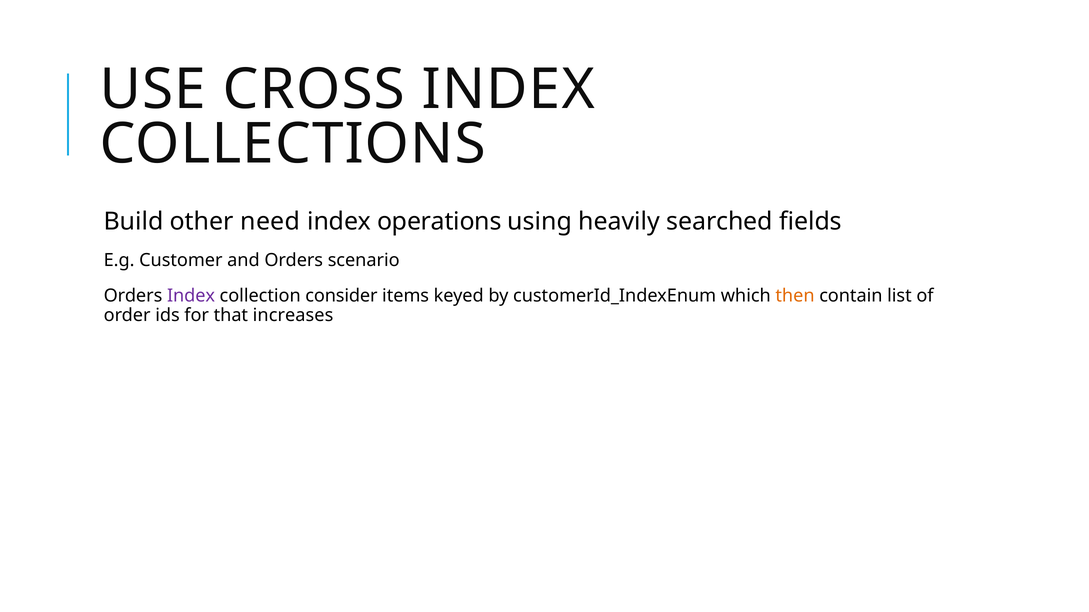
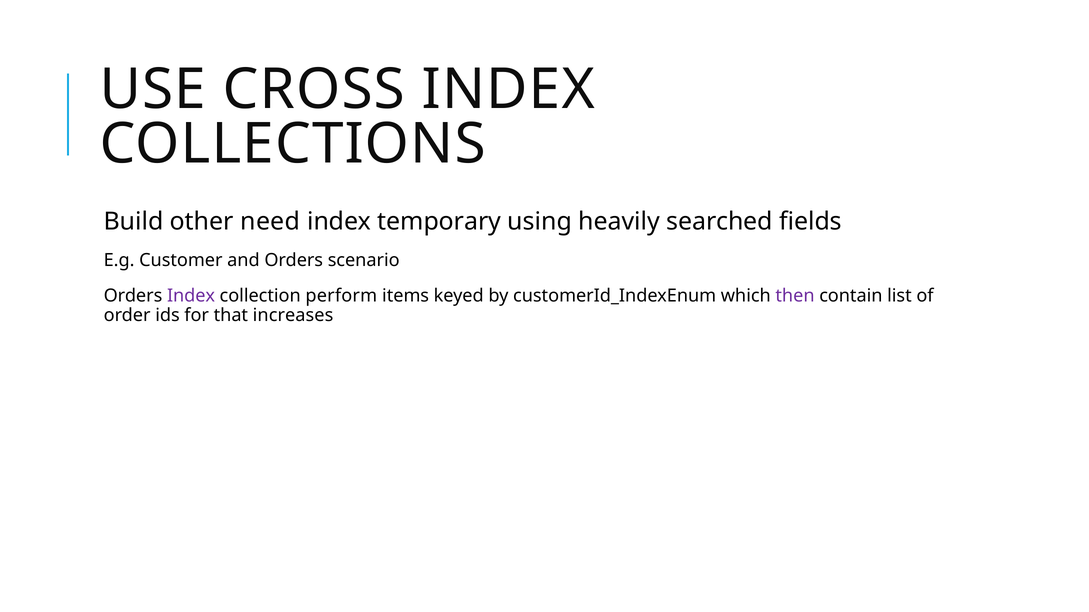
operations: operations -> temporary
consider: consider -> perform
then colour: orange -> purple
